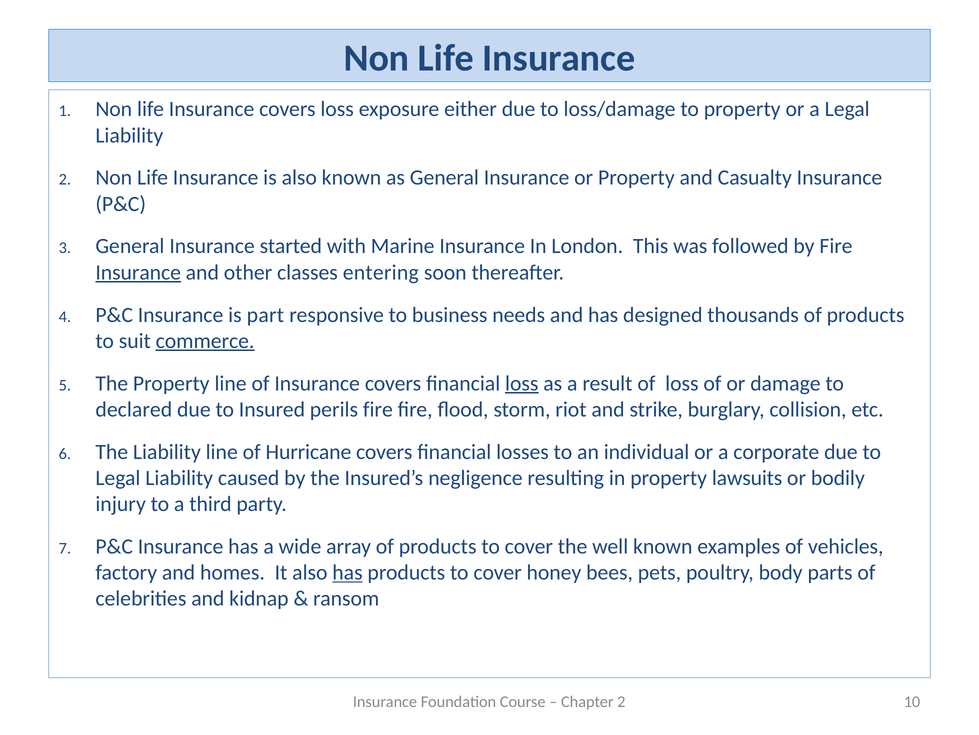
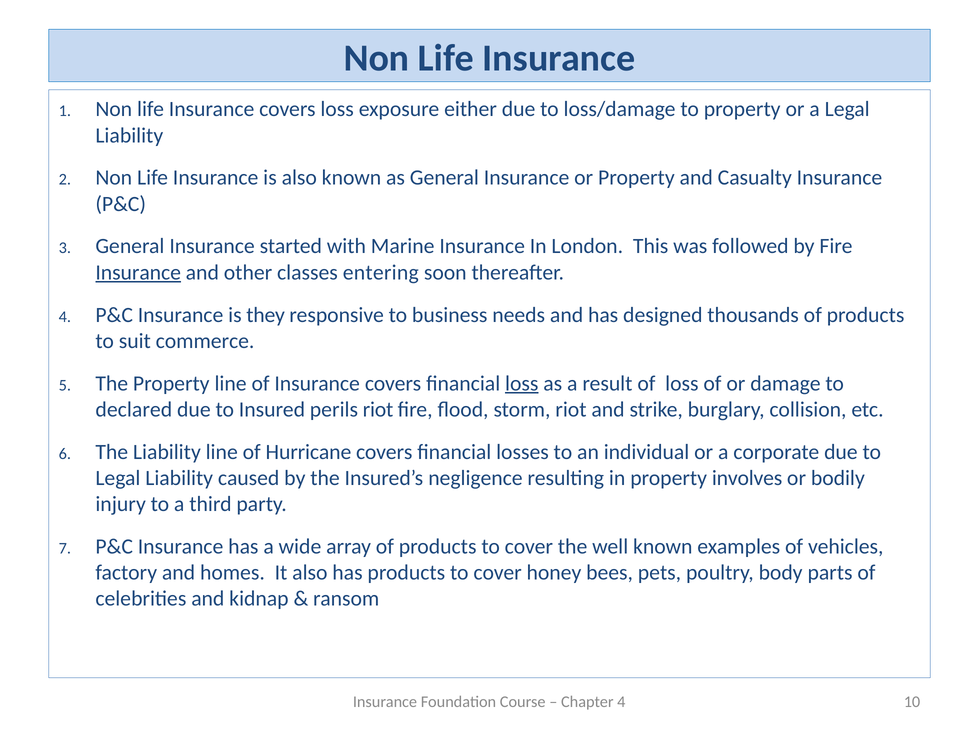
part: part -> they
commerce underline: present -> none
perils fire: fire -> riot
lawsuits: lawsuits -> involves
has at (347, 572) underline: present -> none
Chapter 2: 2 -> 4
